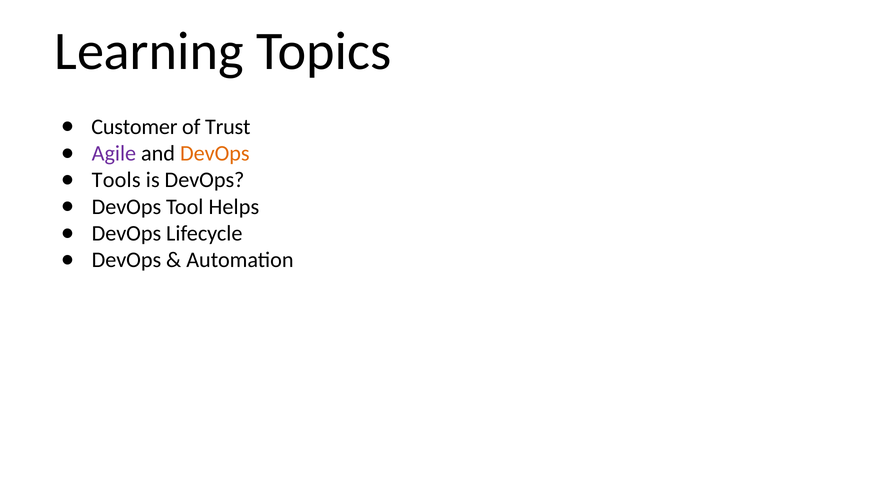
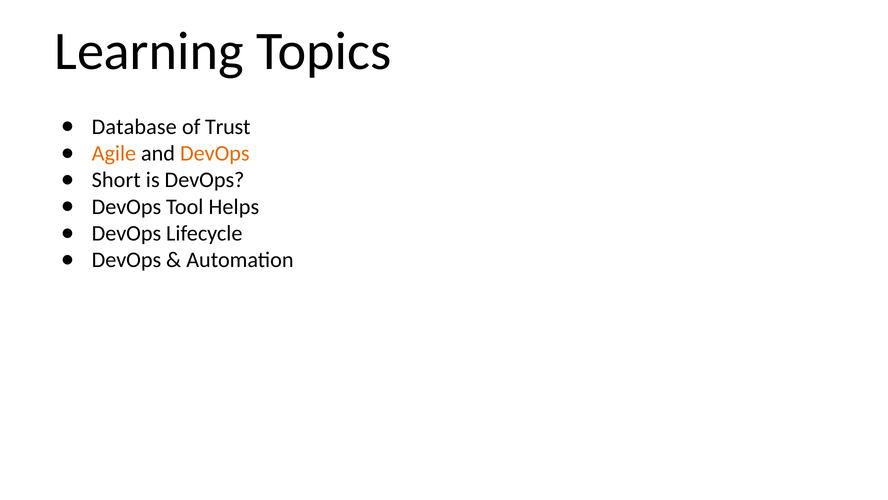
Customer: Customer -> Database
Agile colour: purple -> orange
Tools: Tools -> Short
